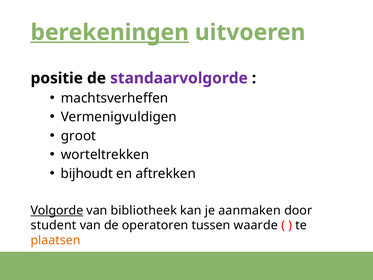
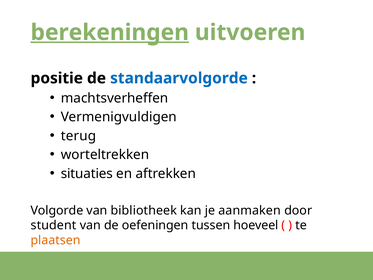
standaarvolgorde colour: purple -> blue
groot: groot -> terug
bijhoudt: bijhoudt -> situaties
Volgorde underline: present -> none
operatoren: operatoren -> oefeningen
waarde: waarde -> hoeveel
